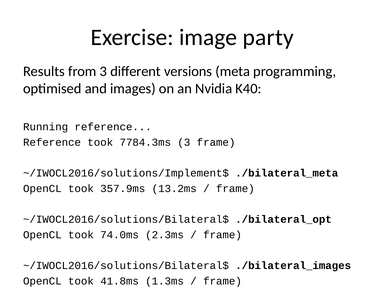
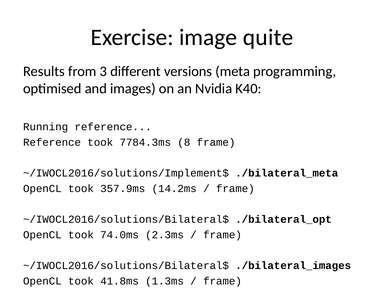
party: party -> quite
7784.3ms 3: 3 -> 8
13.2ms: 13.2ms -> 14.2ms
